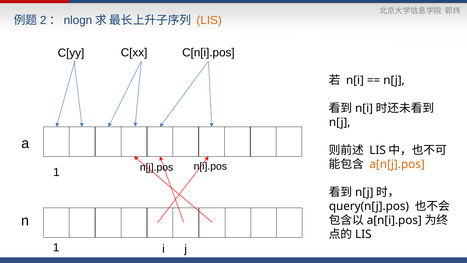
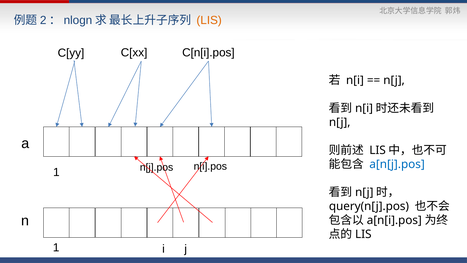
a[n[j].pos colour: orange -> blue
